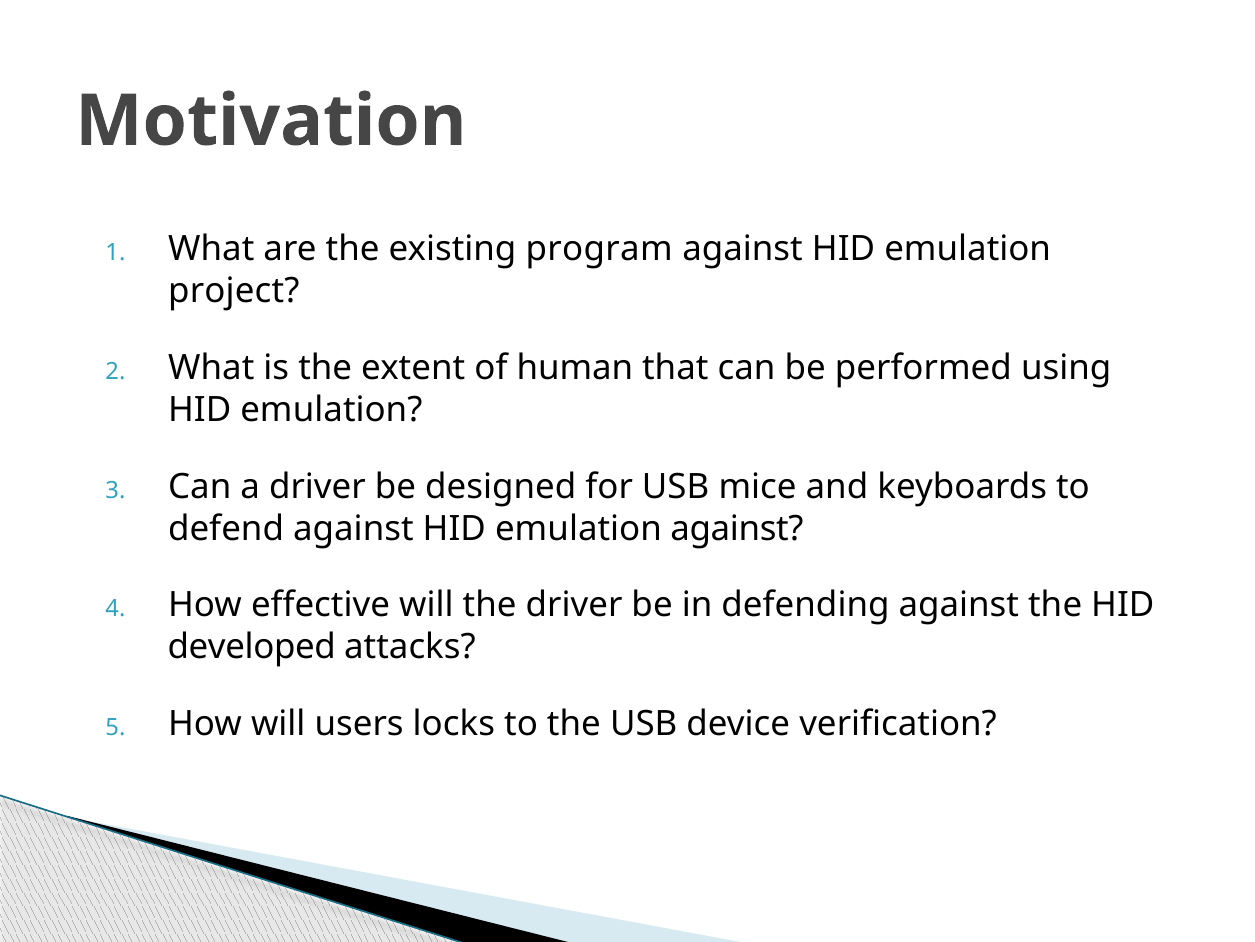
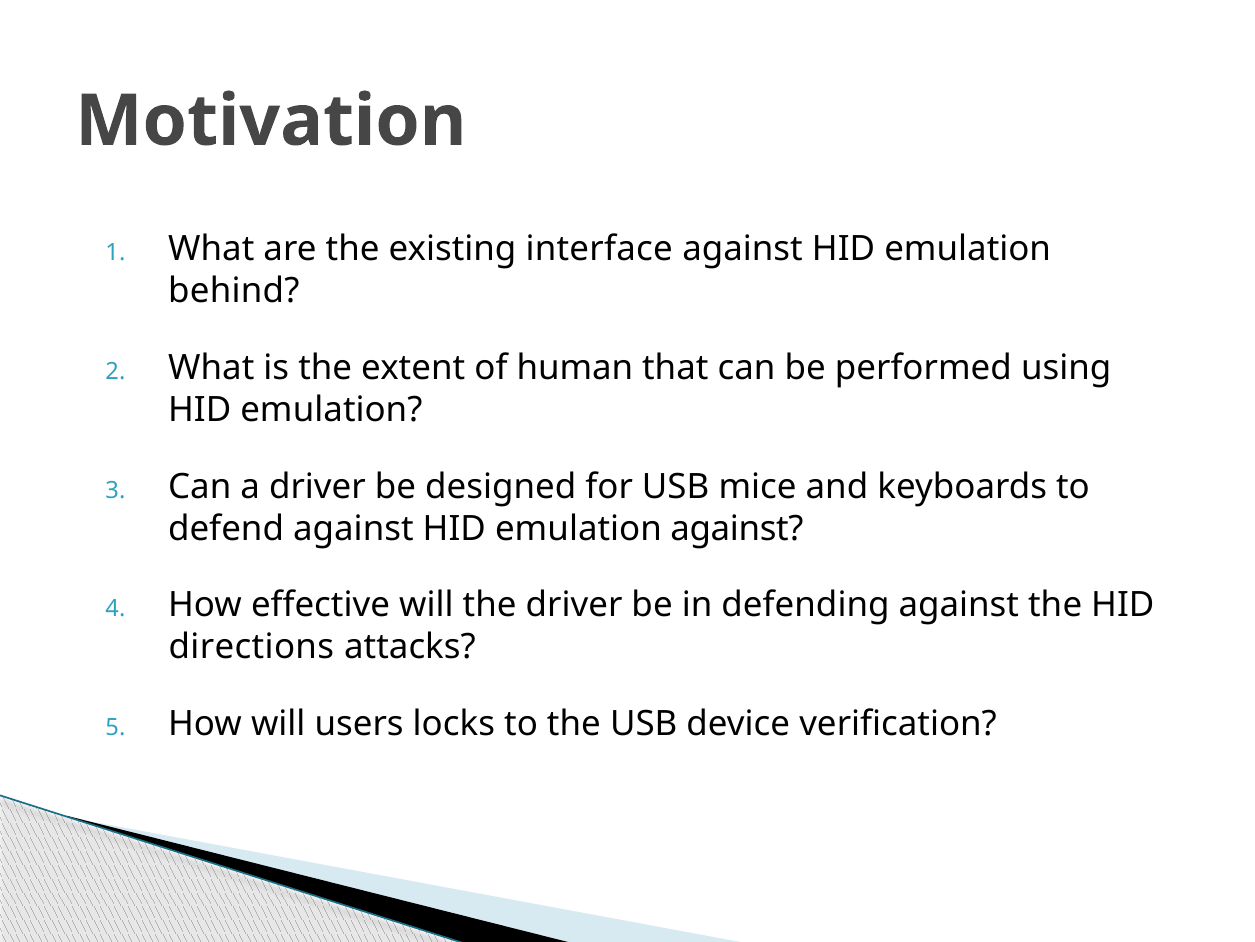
program: program -> interface
project: project -> behind
developed: developed -> directions
